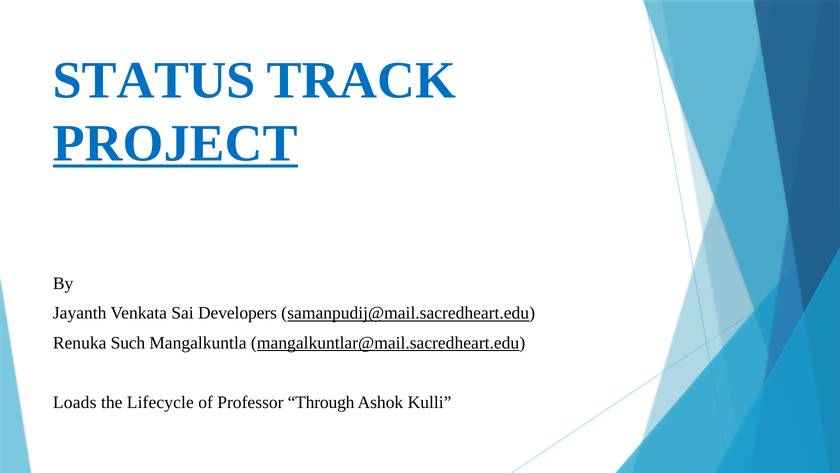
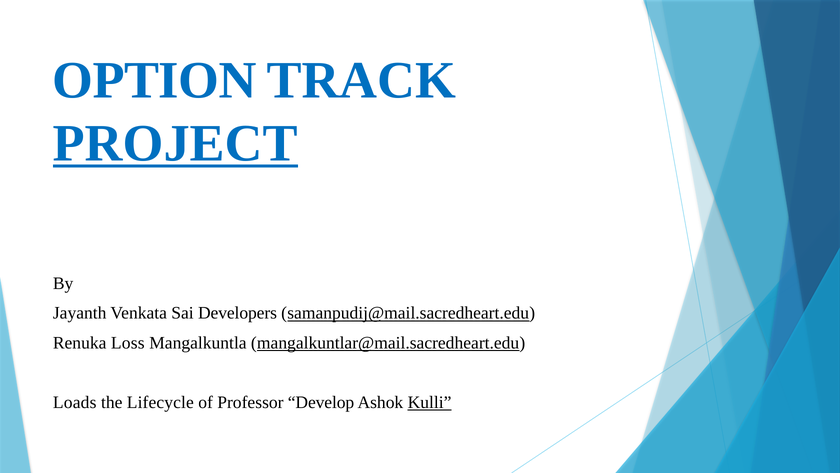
STATUS: STATUS -> OPTION
Such: Such -> Loss
Through: Through -> Develop
Kulli underline: none -> present
